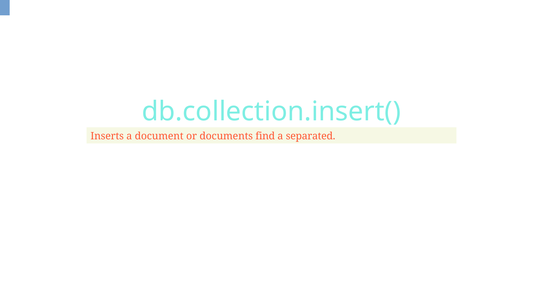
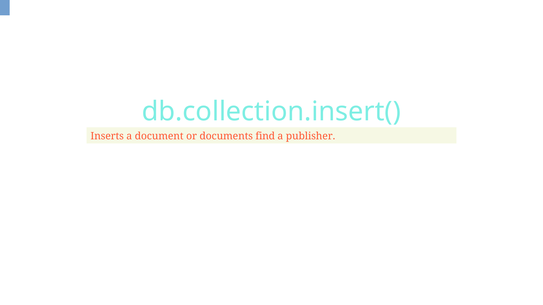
separated: separated -> publisher
